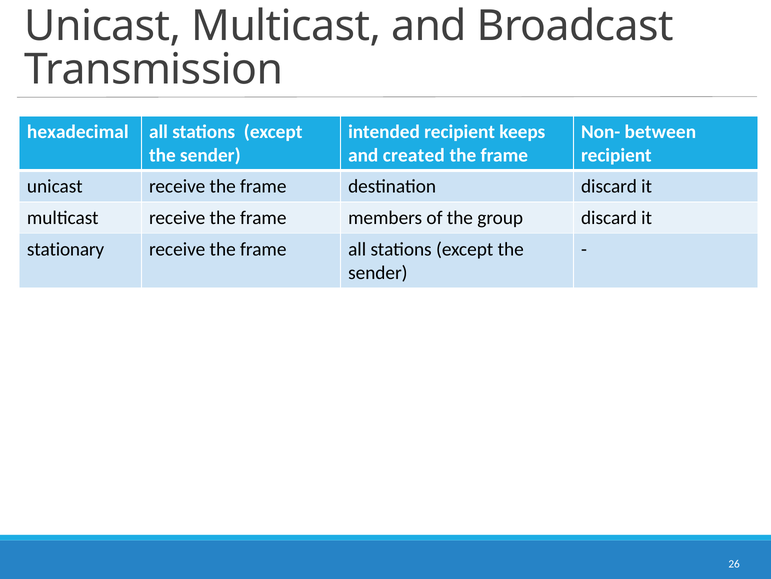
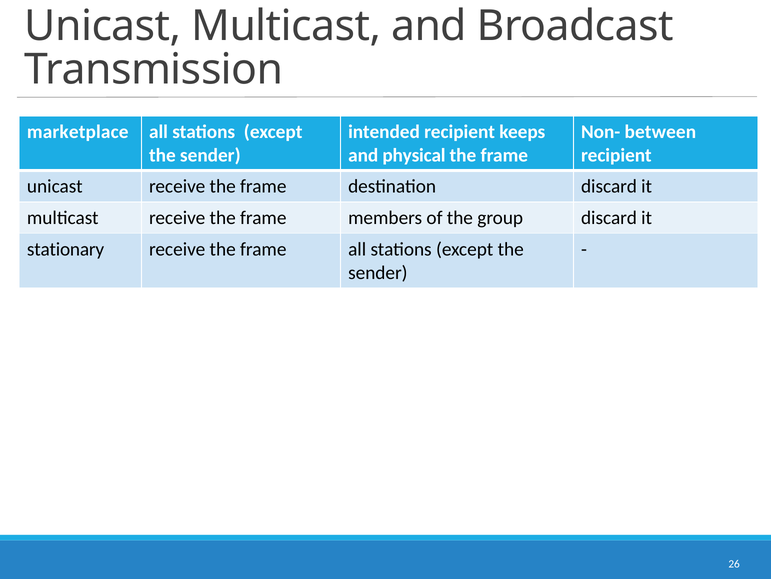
hexadecimal: hexadecimal -> marketplace
created: created -> physical
